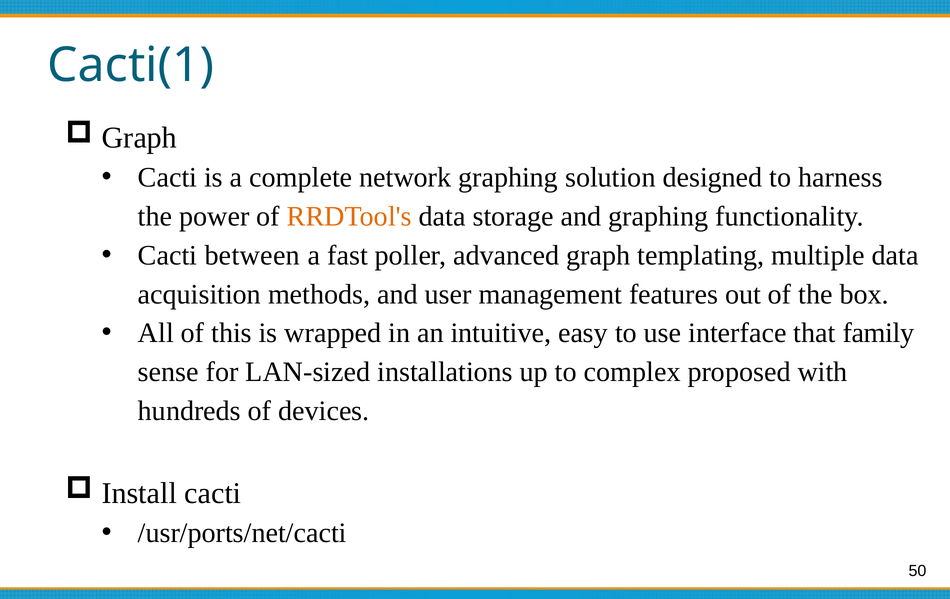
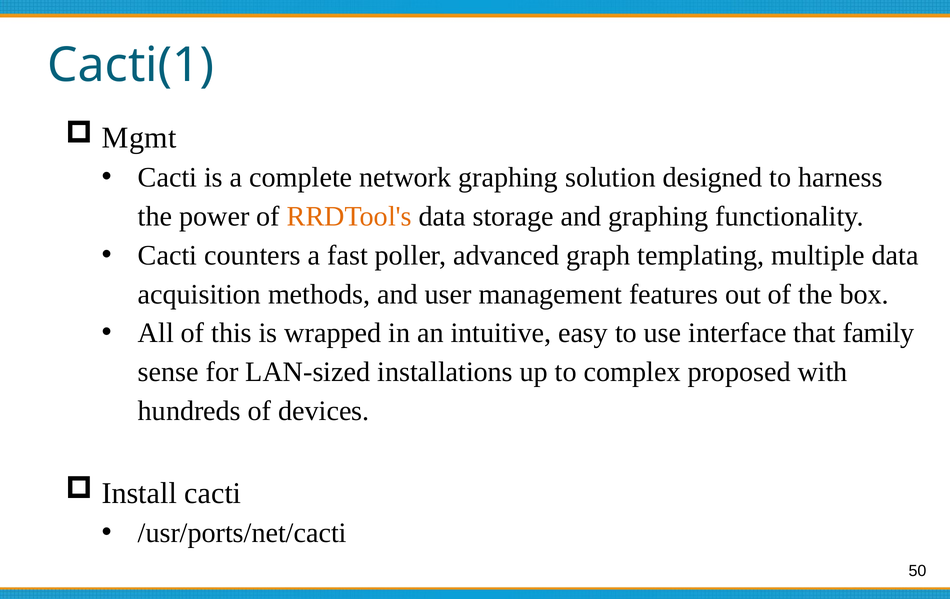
Graph at (139, 138): Graph -> Mgmt
between: between -> counters
